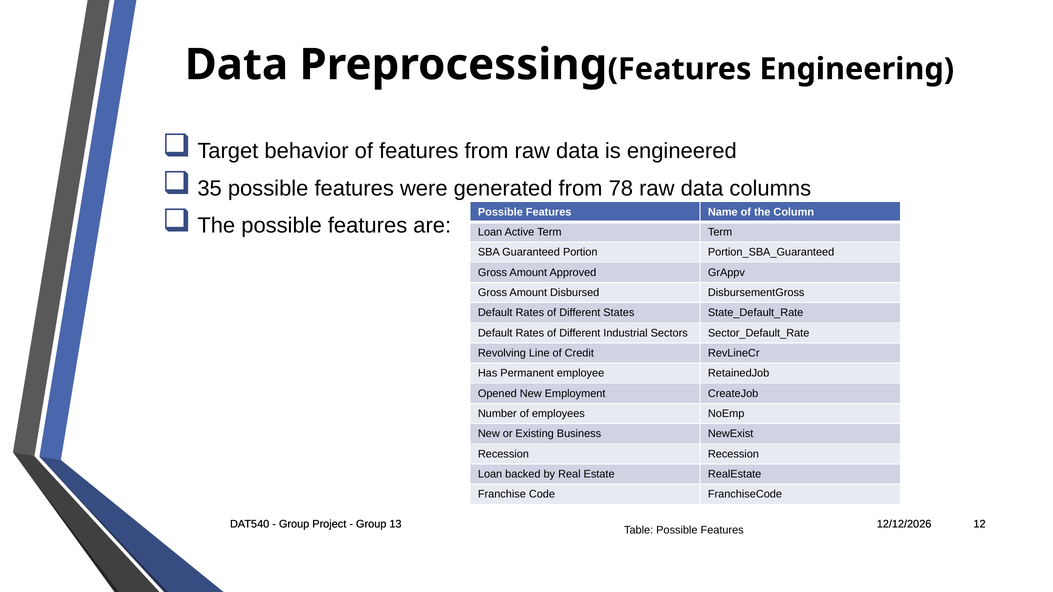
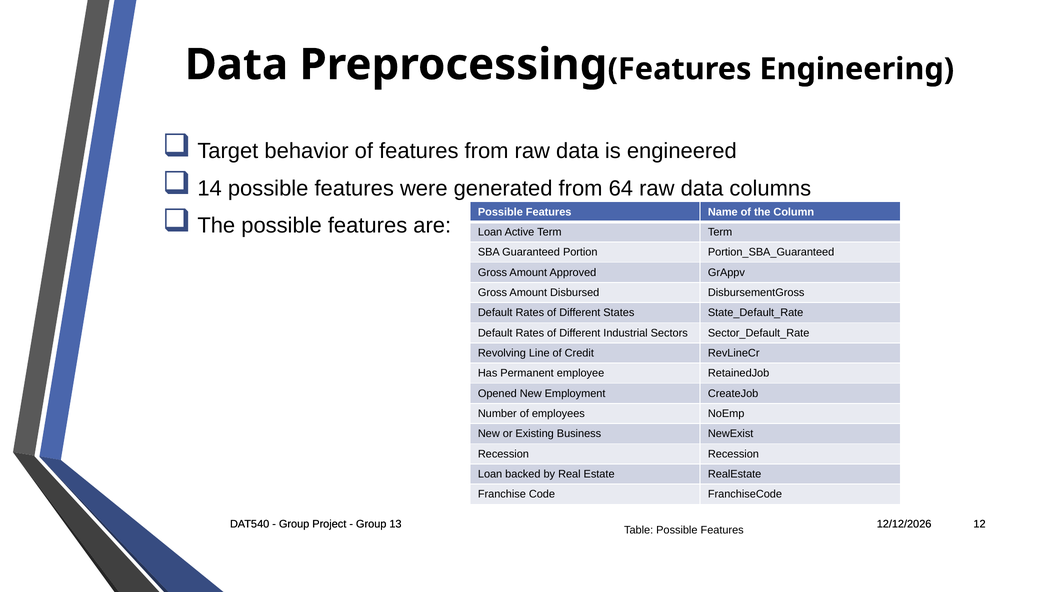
35: 35 -> 14
78: 78 -> 64
